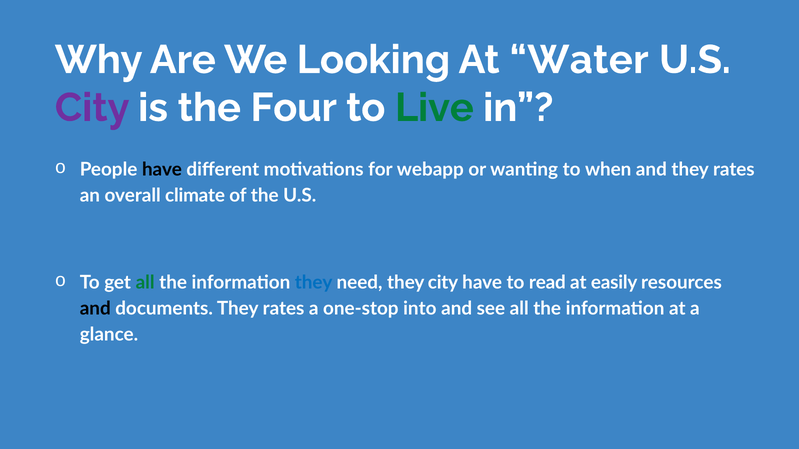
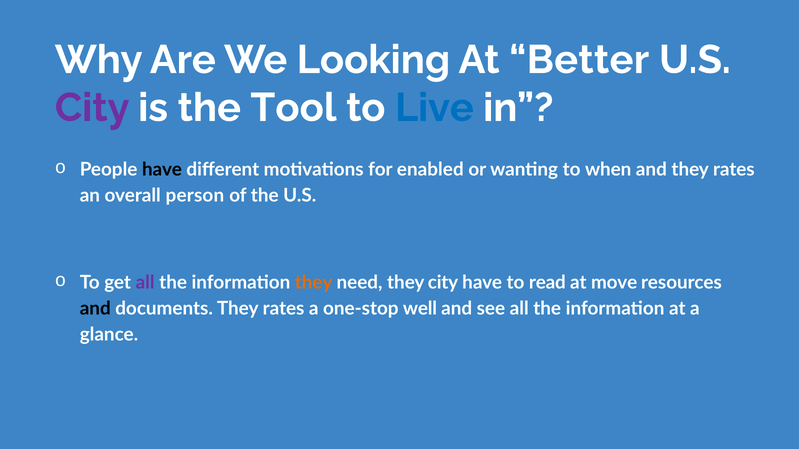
Water: Water -> Better
Four: Four -> Tool
Live colour: green -> blue
webapp: webapp -> enabled
climate: climate -> person
all at (145, 283) colour: green -> purple
they at (314, 283) colour: blue -> orange
easily: easily -> move
into: into -> well
